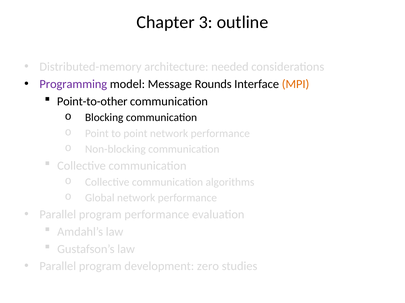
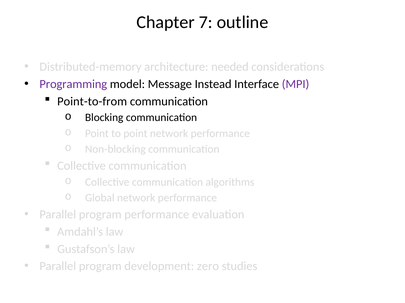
3: 3 -> 7
Rounds: Rounds -> Instead
MPI colour: orange -> purple
Point-to-other: Point-to-other -> Point-to-from
